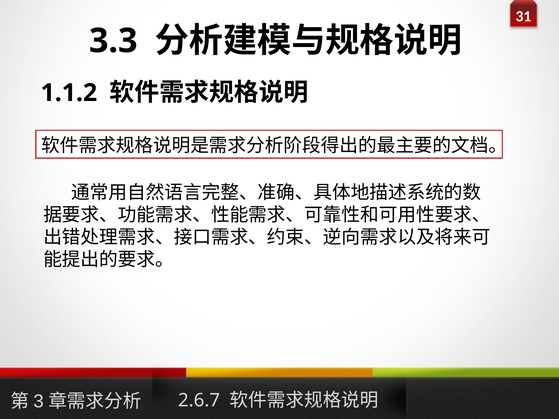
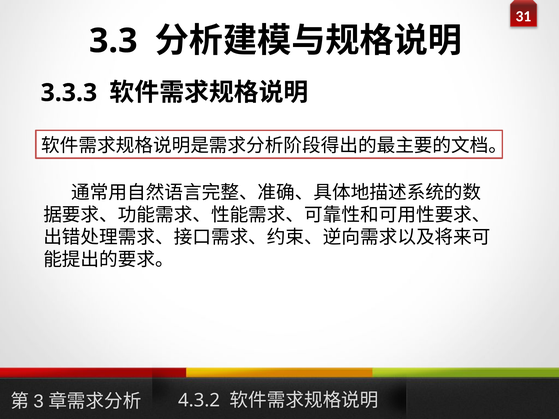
1.1.2: 1.1.2 -> 3.3.3
2.6.7: 2.6.7 -> 4.3.2
